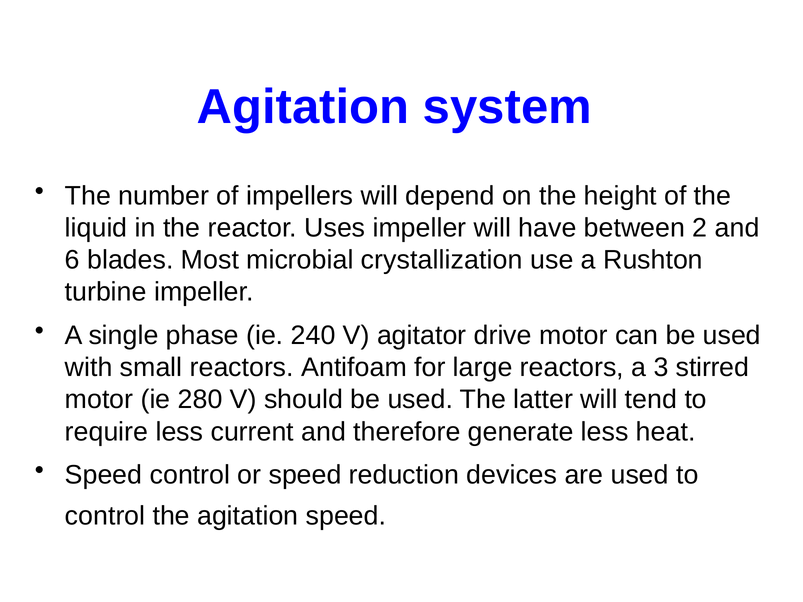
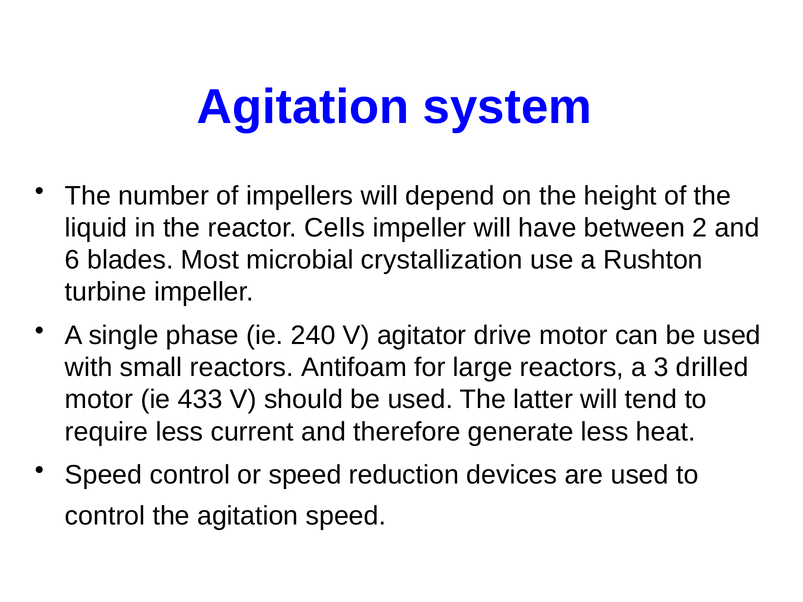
Uses: Uses -> Cells
stirred: stirred -> drilled
280: 280 -> 433
